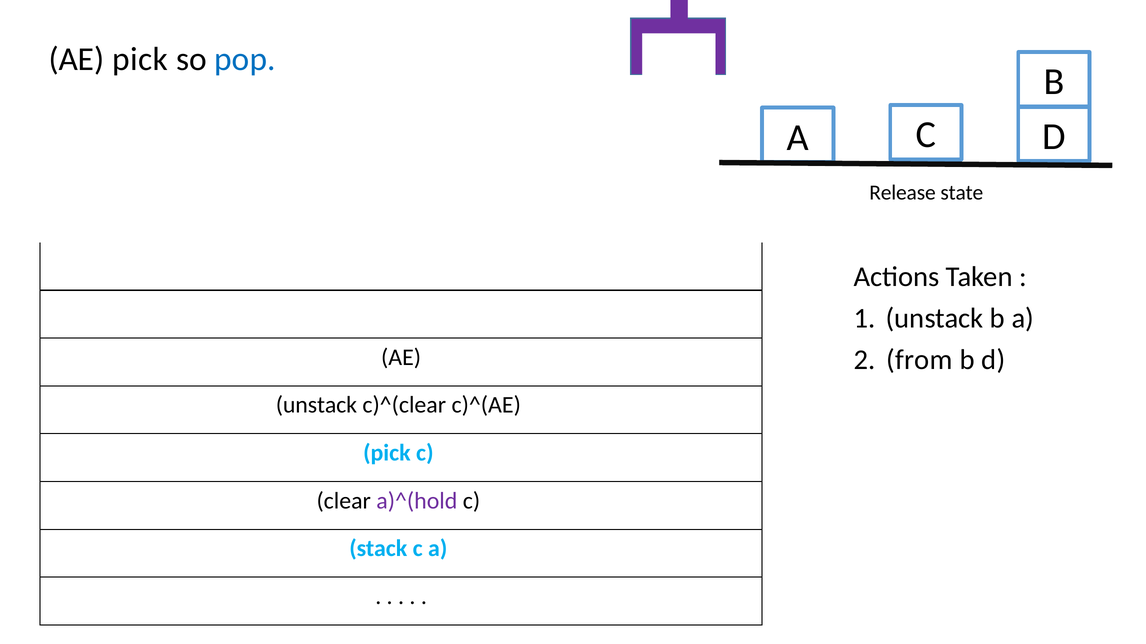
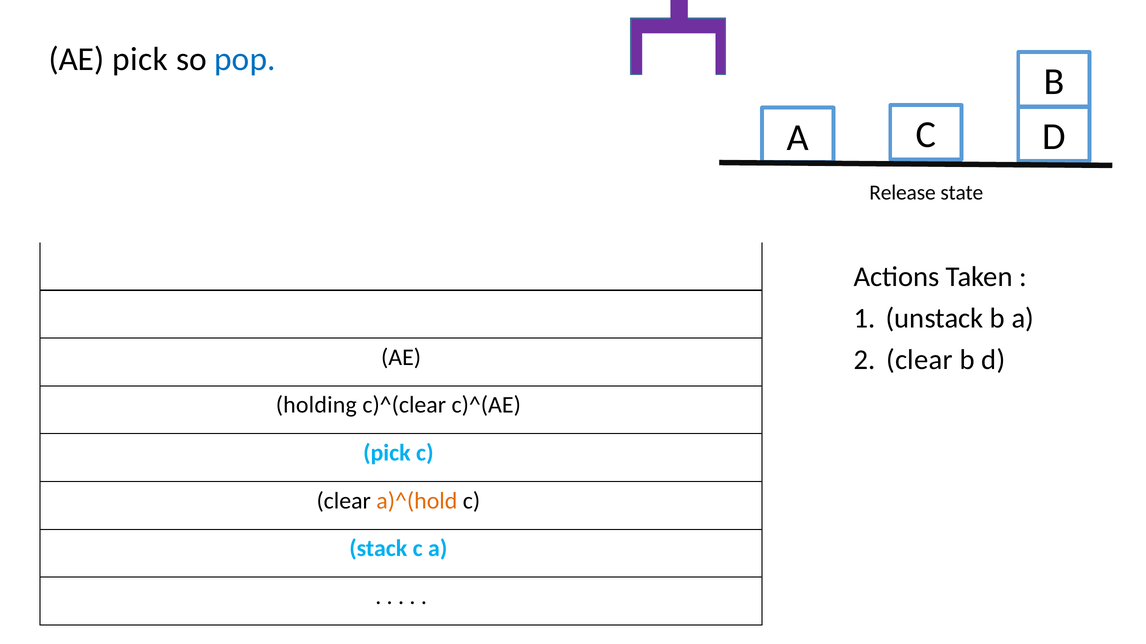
from at (919, 360): from -> clear
unstack at (316, 405): unstack -> holding
a)^(hold colour: purple -> orange
